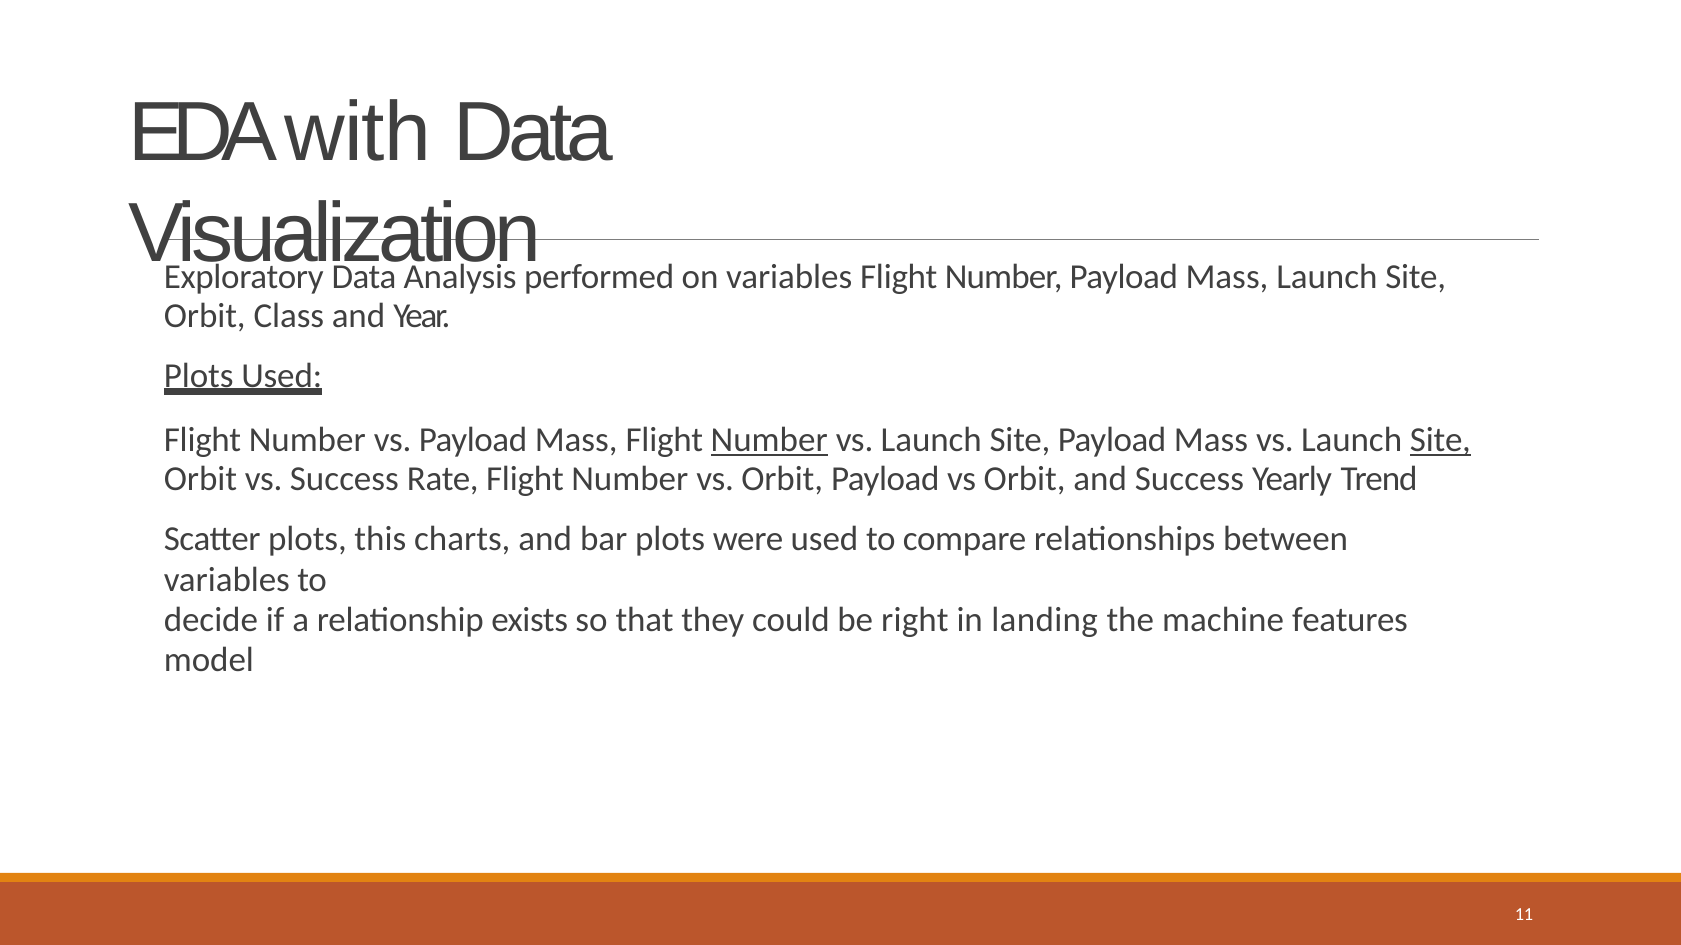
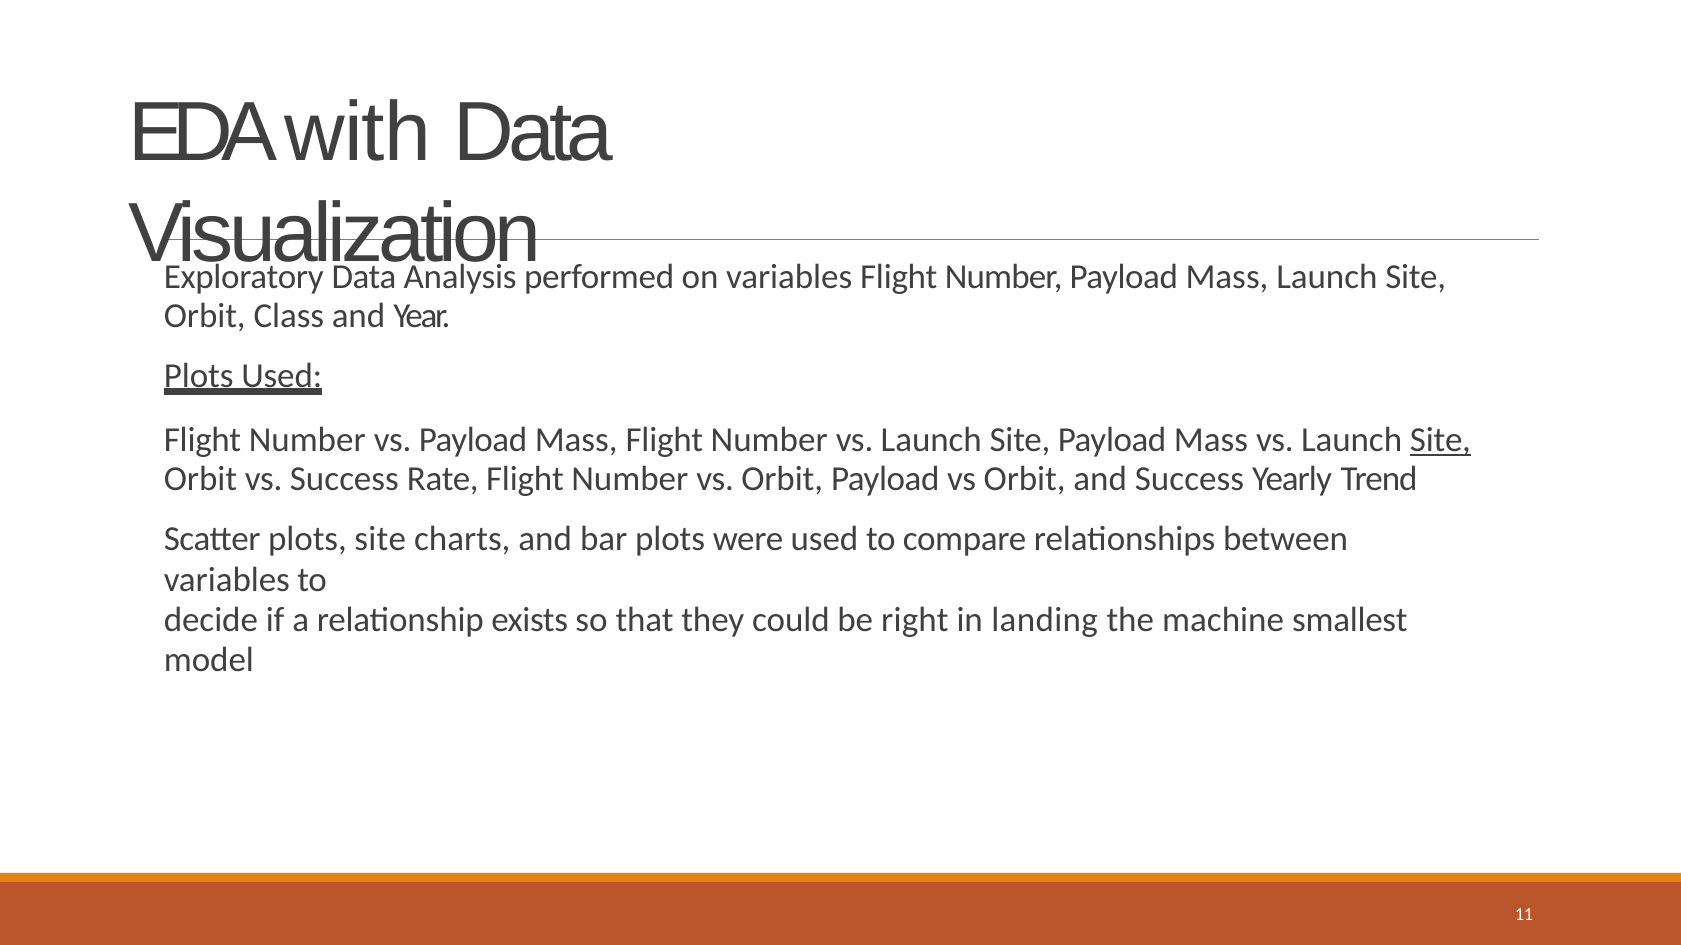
Number at (769, 440) underline: present -> none
plots this: this -> site
features: features -> smallest
